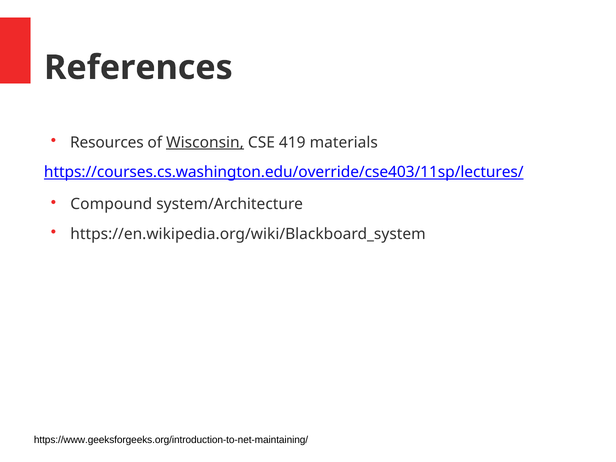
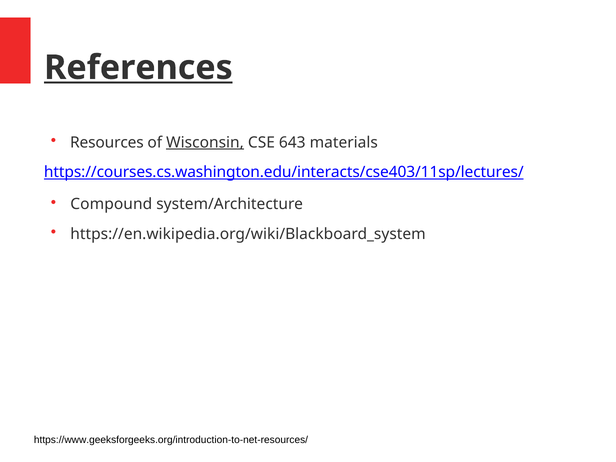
References underline: none -> present
419: 419 -> 643
https://courses.cs.washington.edu/override/cse403/11sp/lectures/: https://courses.cs.washington.edu/override/cse403/11sp/lectures/ -> https://courses.cs.washington.edu/interacts/cse403/11sp/lectures/
https://www.geeksforgeeks.org/introduction-to-net-maintaining/: https://www.geeksforgeeks.org/introduction-to-net-maintaining/ -> https://www.geeksforgeeks.org/introduction-to-net-resources/
